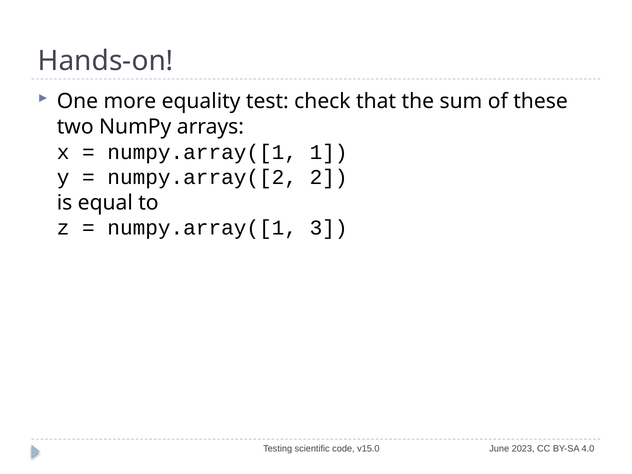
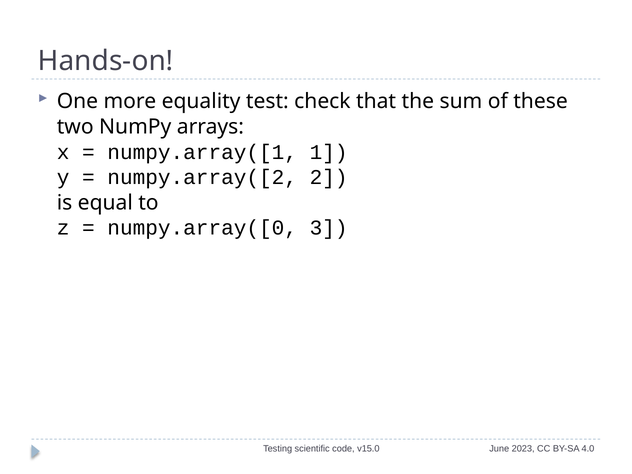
numpy.array([1 at (202, 228): numpy.array([1 -> numpy.array([0
